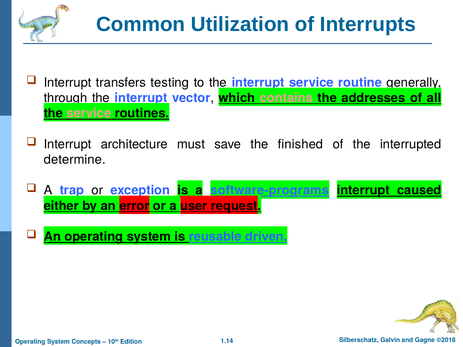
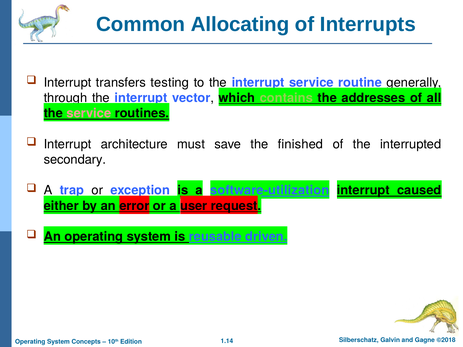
Utilization: Utilization -> Allocating
contains colour: pink -> light green
determine: determine -> secondary
software-programs: software-programs -> software-utilization
